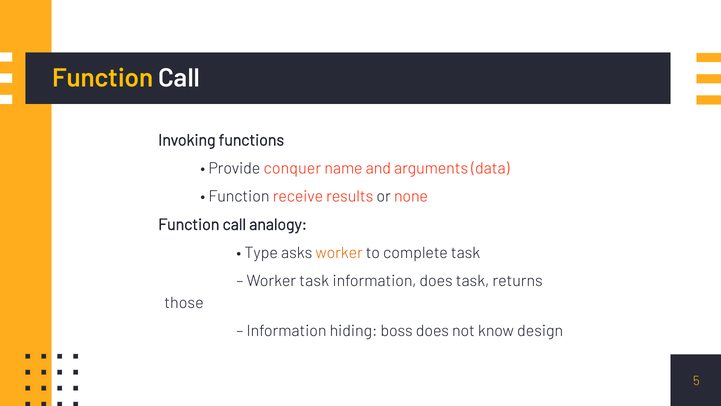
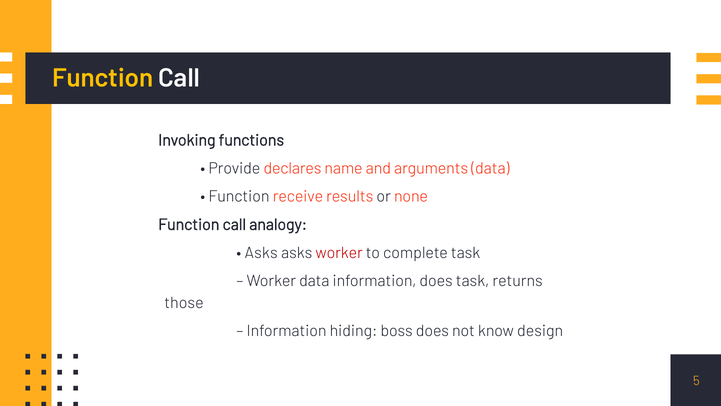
conquer: conquer -> declares
Type at (261, 252): Type -> Asks
worker at (339, 252) colour: orange -> red
Worker task: task -> data
